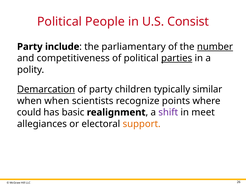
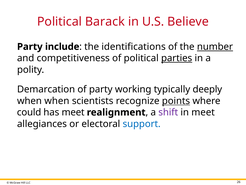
People: People -> Barack
Consist: Consist -> Believe
parliamentary: parliamentary -> identifications
Demarcation underline: present -> none
children: children -> working
similar: similar -> deeply
points underline: none -> present
has basic: basic -> meet
support colour: orange -> blue
